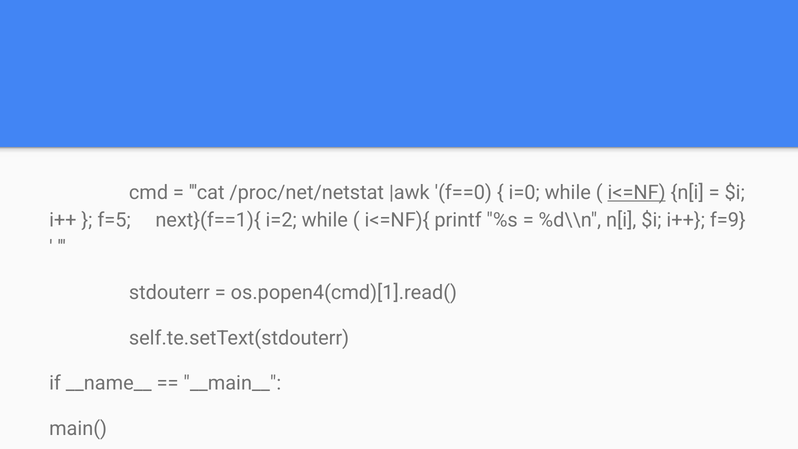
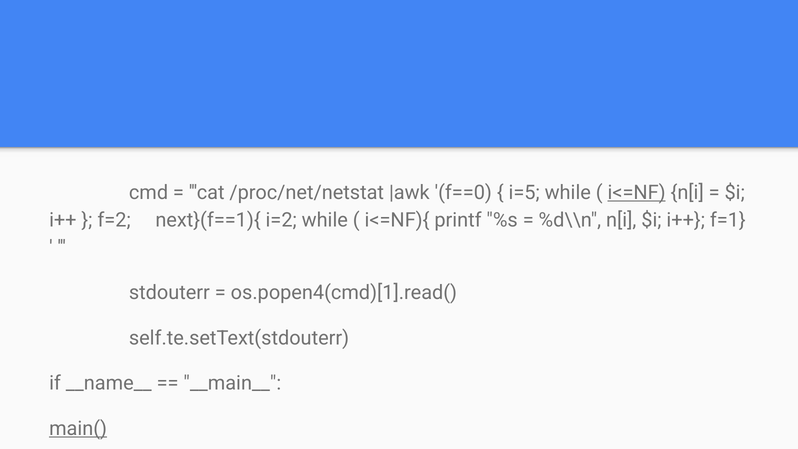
i=0: i=0 -> i=5
f=5: f=5 -> f=2
f=9: f=9 -> f=1
main( underline: none -> present
